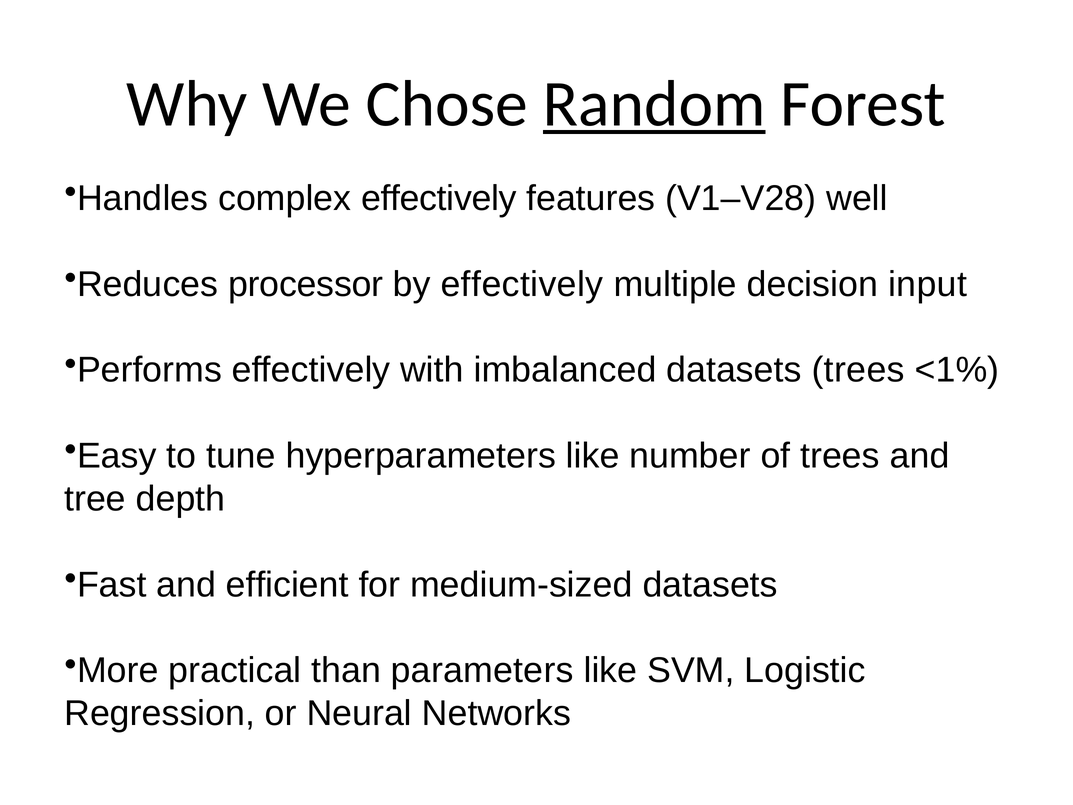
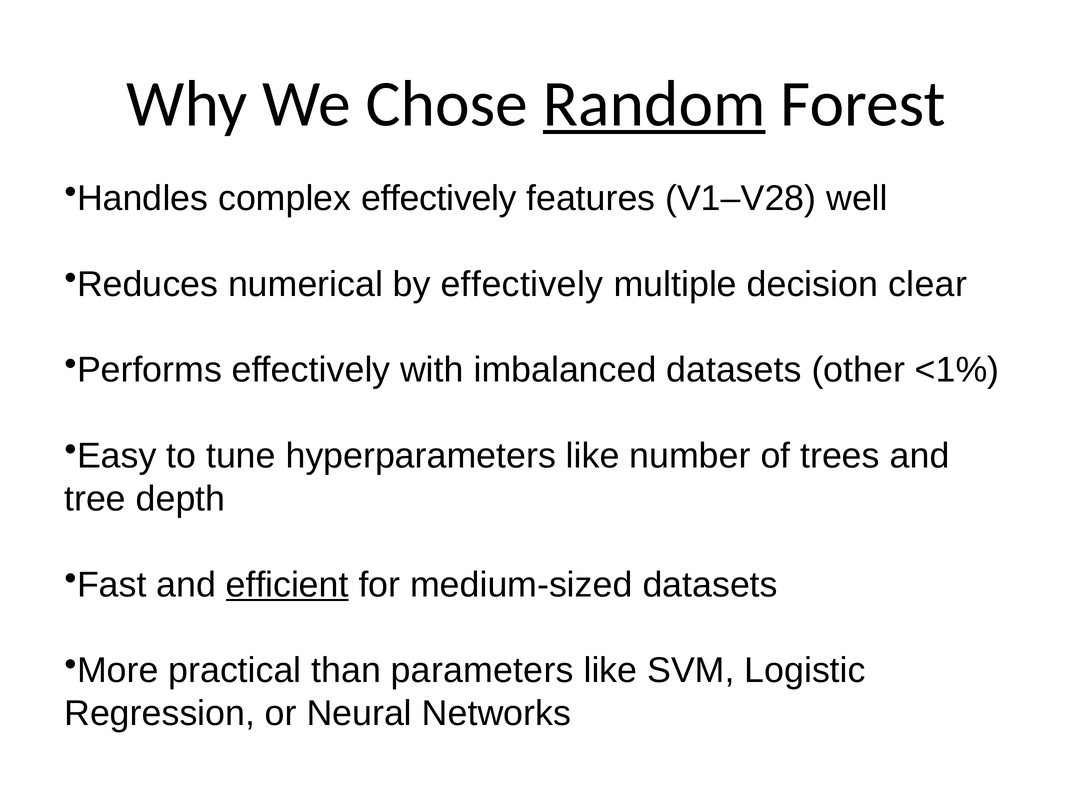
processor: processor -> numerical
input: input -> clear
datasets trees: trees -> other
efficient underline: none -> present
